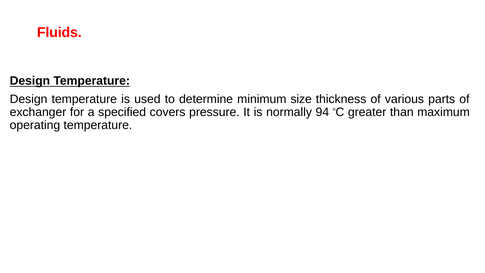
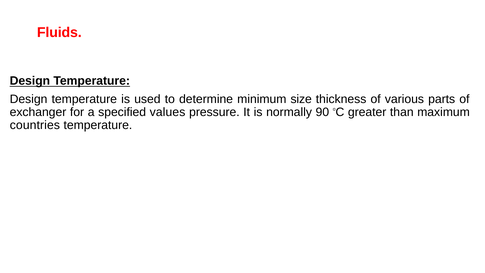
covers: covers -> values
94: 94 -> 90
operating: operating -> countries
